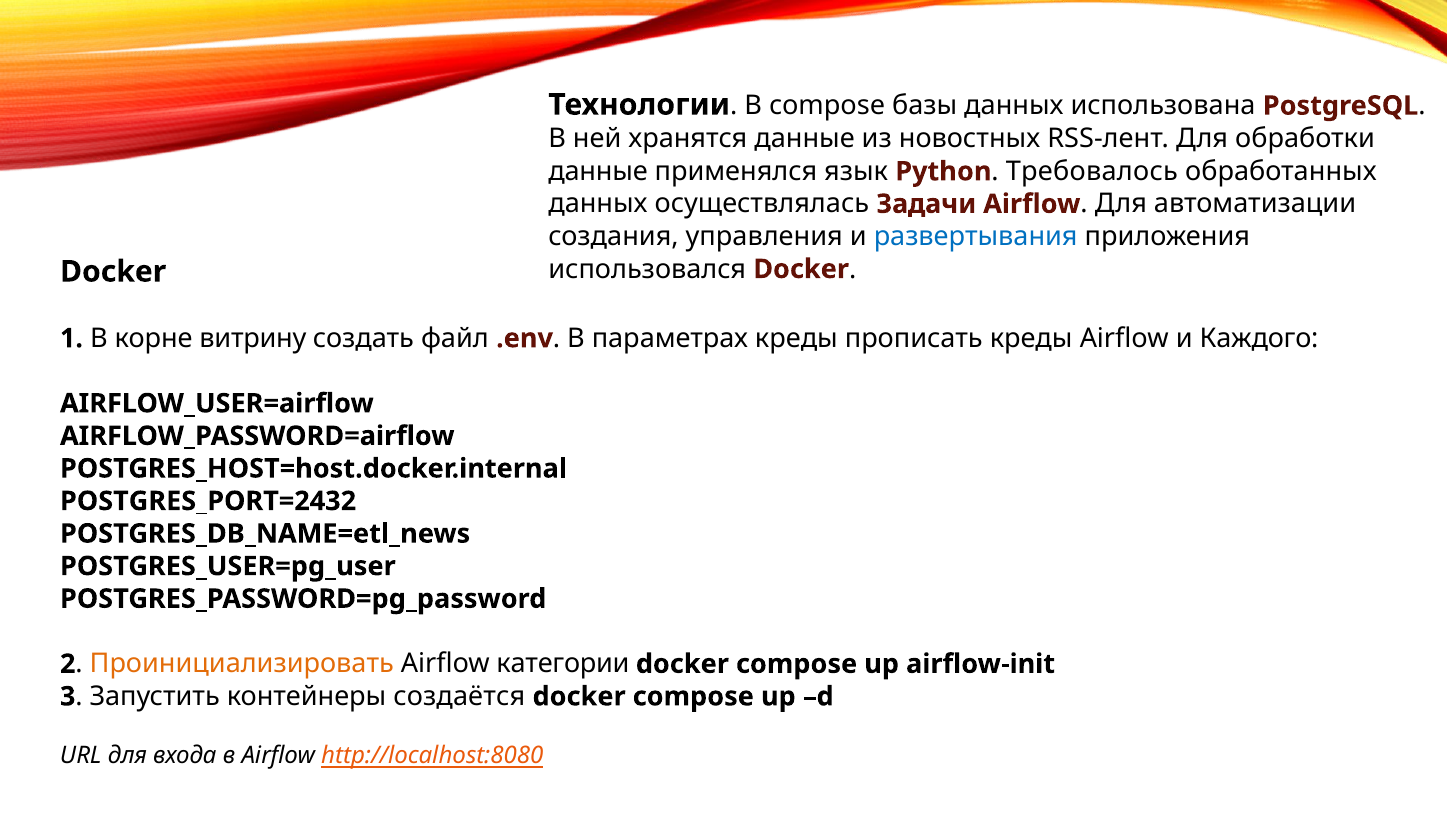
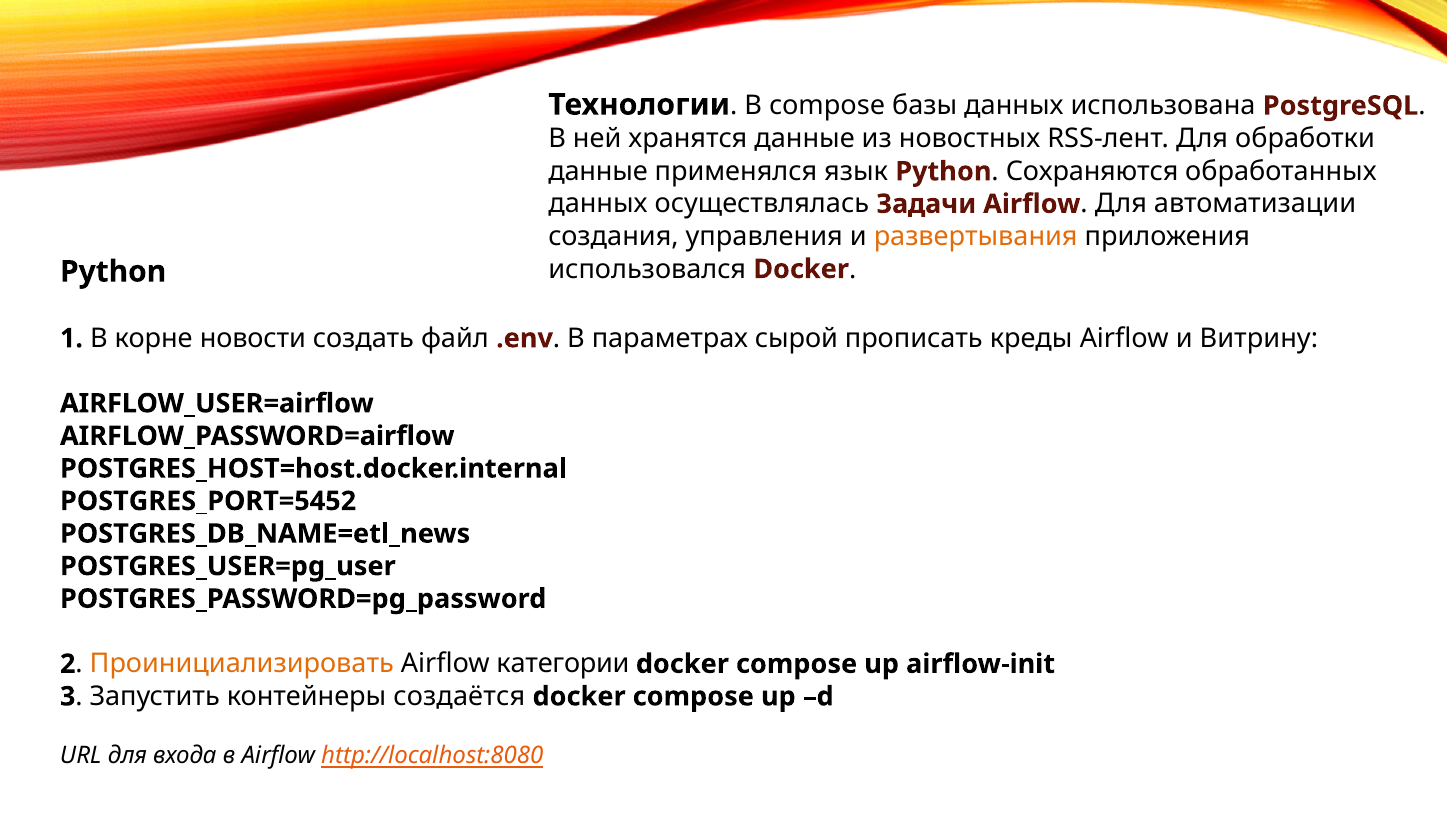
Требовалось: Требовалось -> Сохраняются
развертывания colour: blue -> orange
Docker at (113, 272): Docker -> Python
витрину: витрину -> новости
параметрах креды: креды -> сырой
Каждого: Каждого -> Витрину
POSTGRES_PORT=2432: POSTGRES_PORT=2432 -> POSTGRES_PORT=5452
